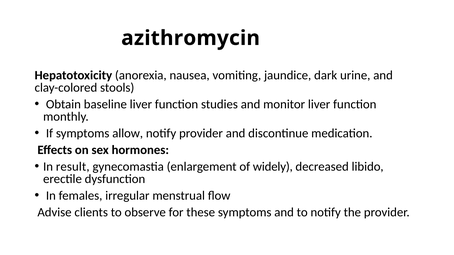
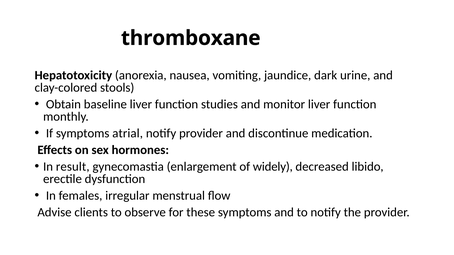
azithromycin: azithromycin -> thromboxane
allow: allow -> atrial
